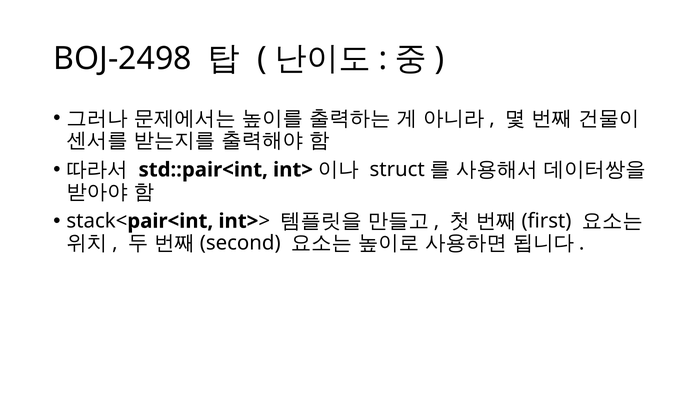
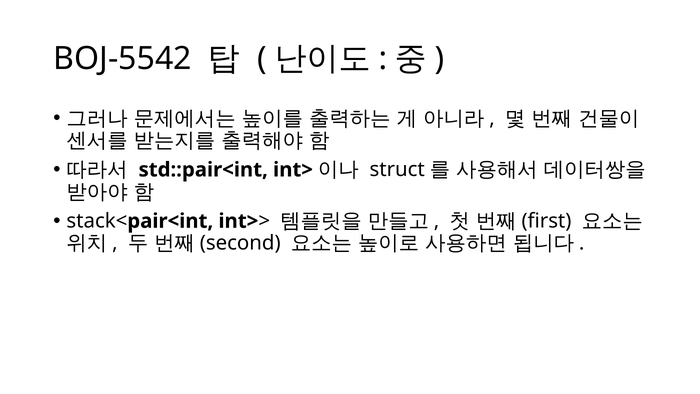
BOJ-2498: BOJ-2498 -> BOJ-5542
